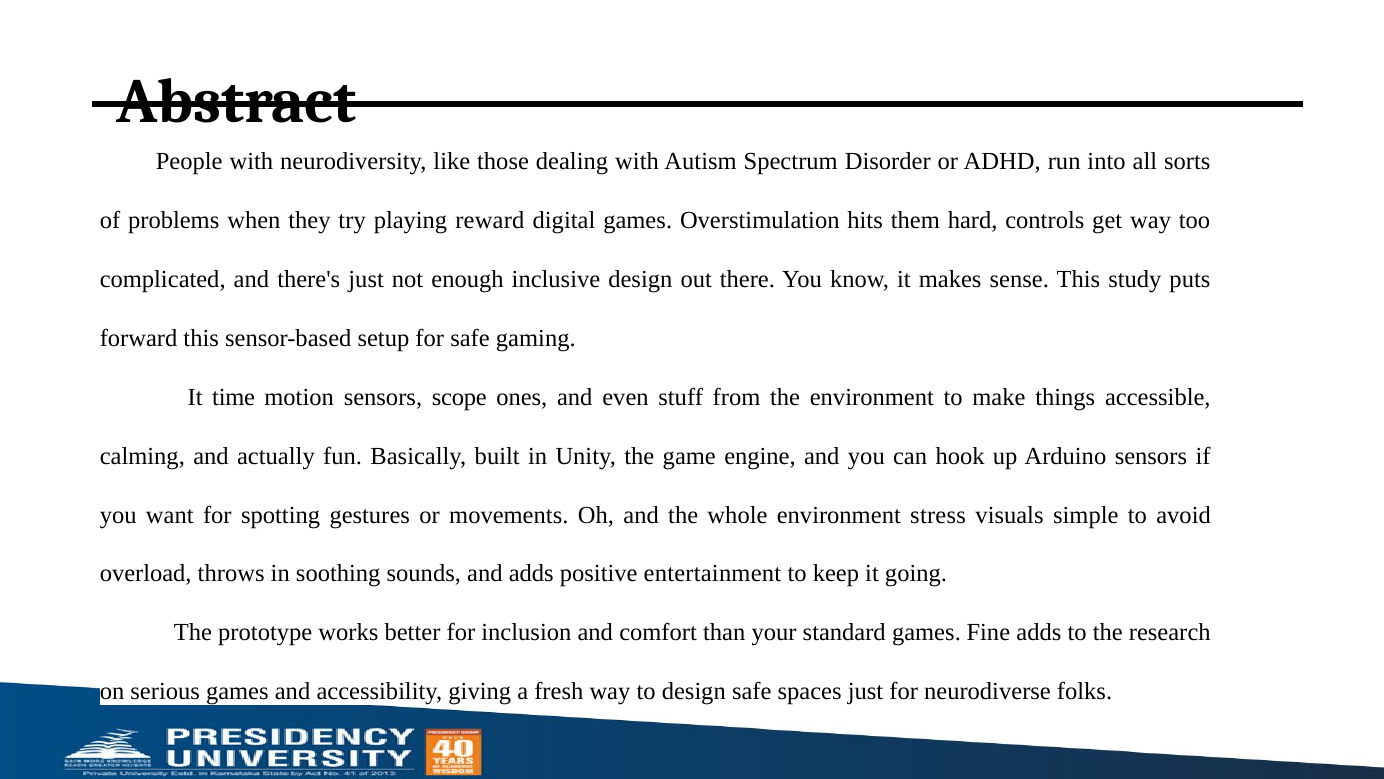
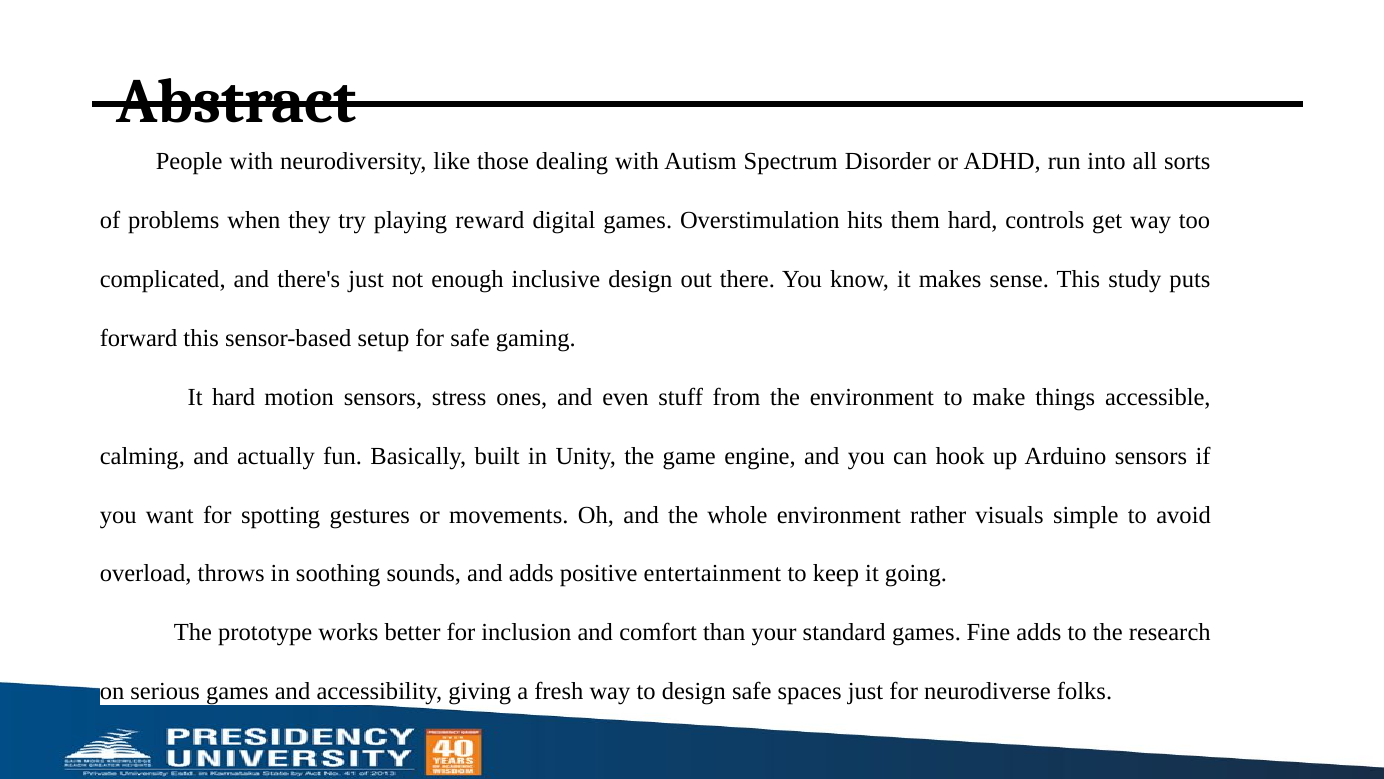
It time: time -> hard
scope: scope -> stress
stress: stress -> rather
